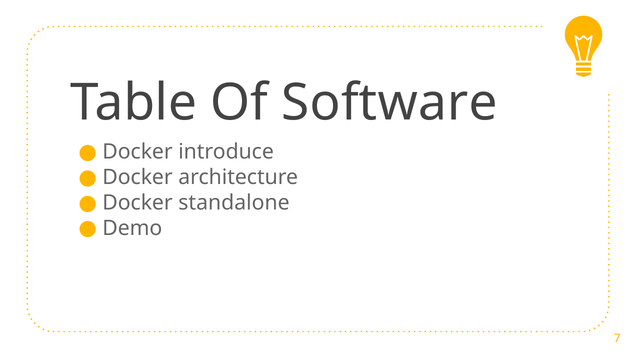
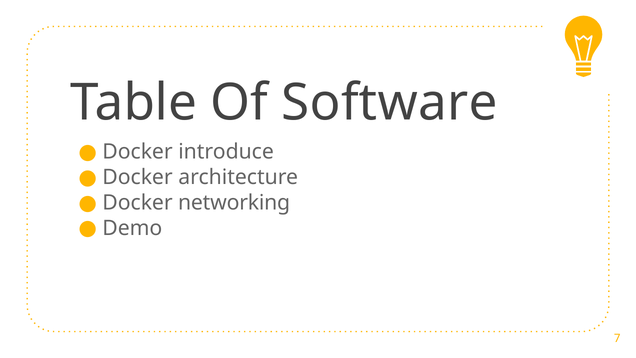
standalone: standalone -> networking
